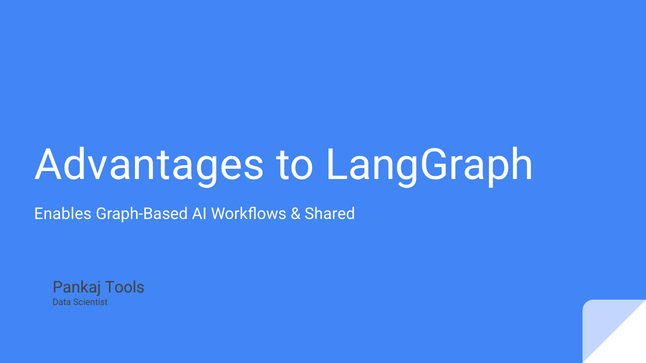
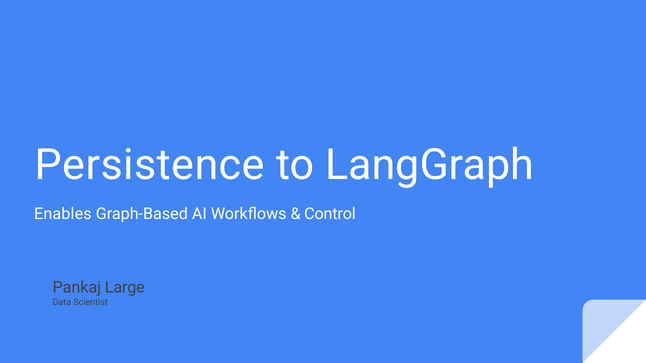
Advantages: Advantages -> Persistence
Shared: Shared -> Control
Tools: Tools -> Large
